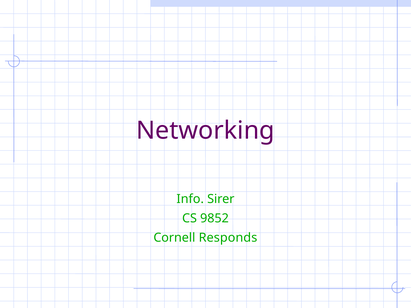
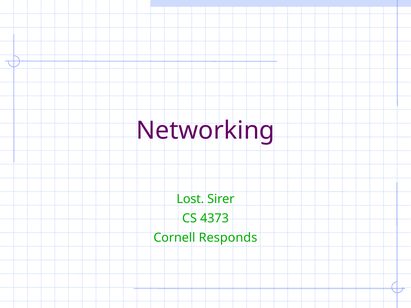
Info: Info -> Lost
9852: 9852 -> 4373
